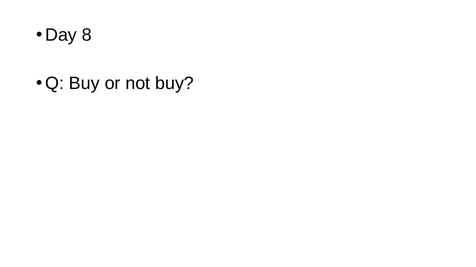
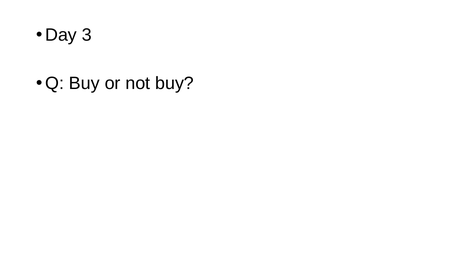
8: 8 -> 3
